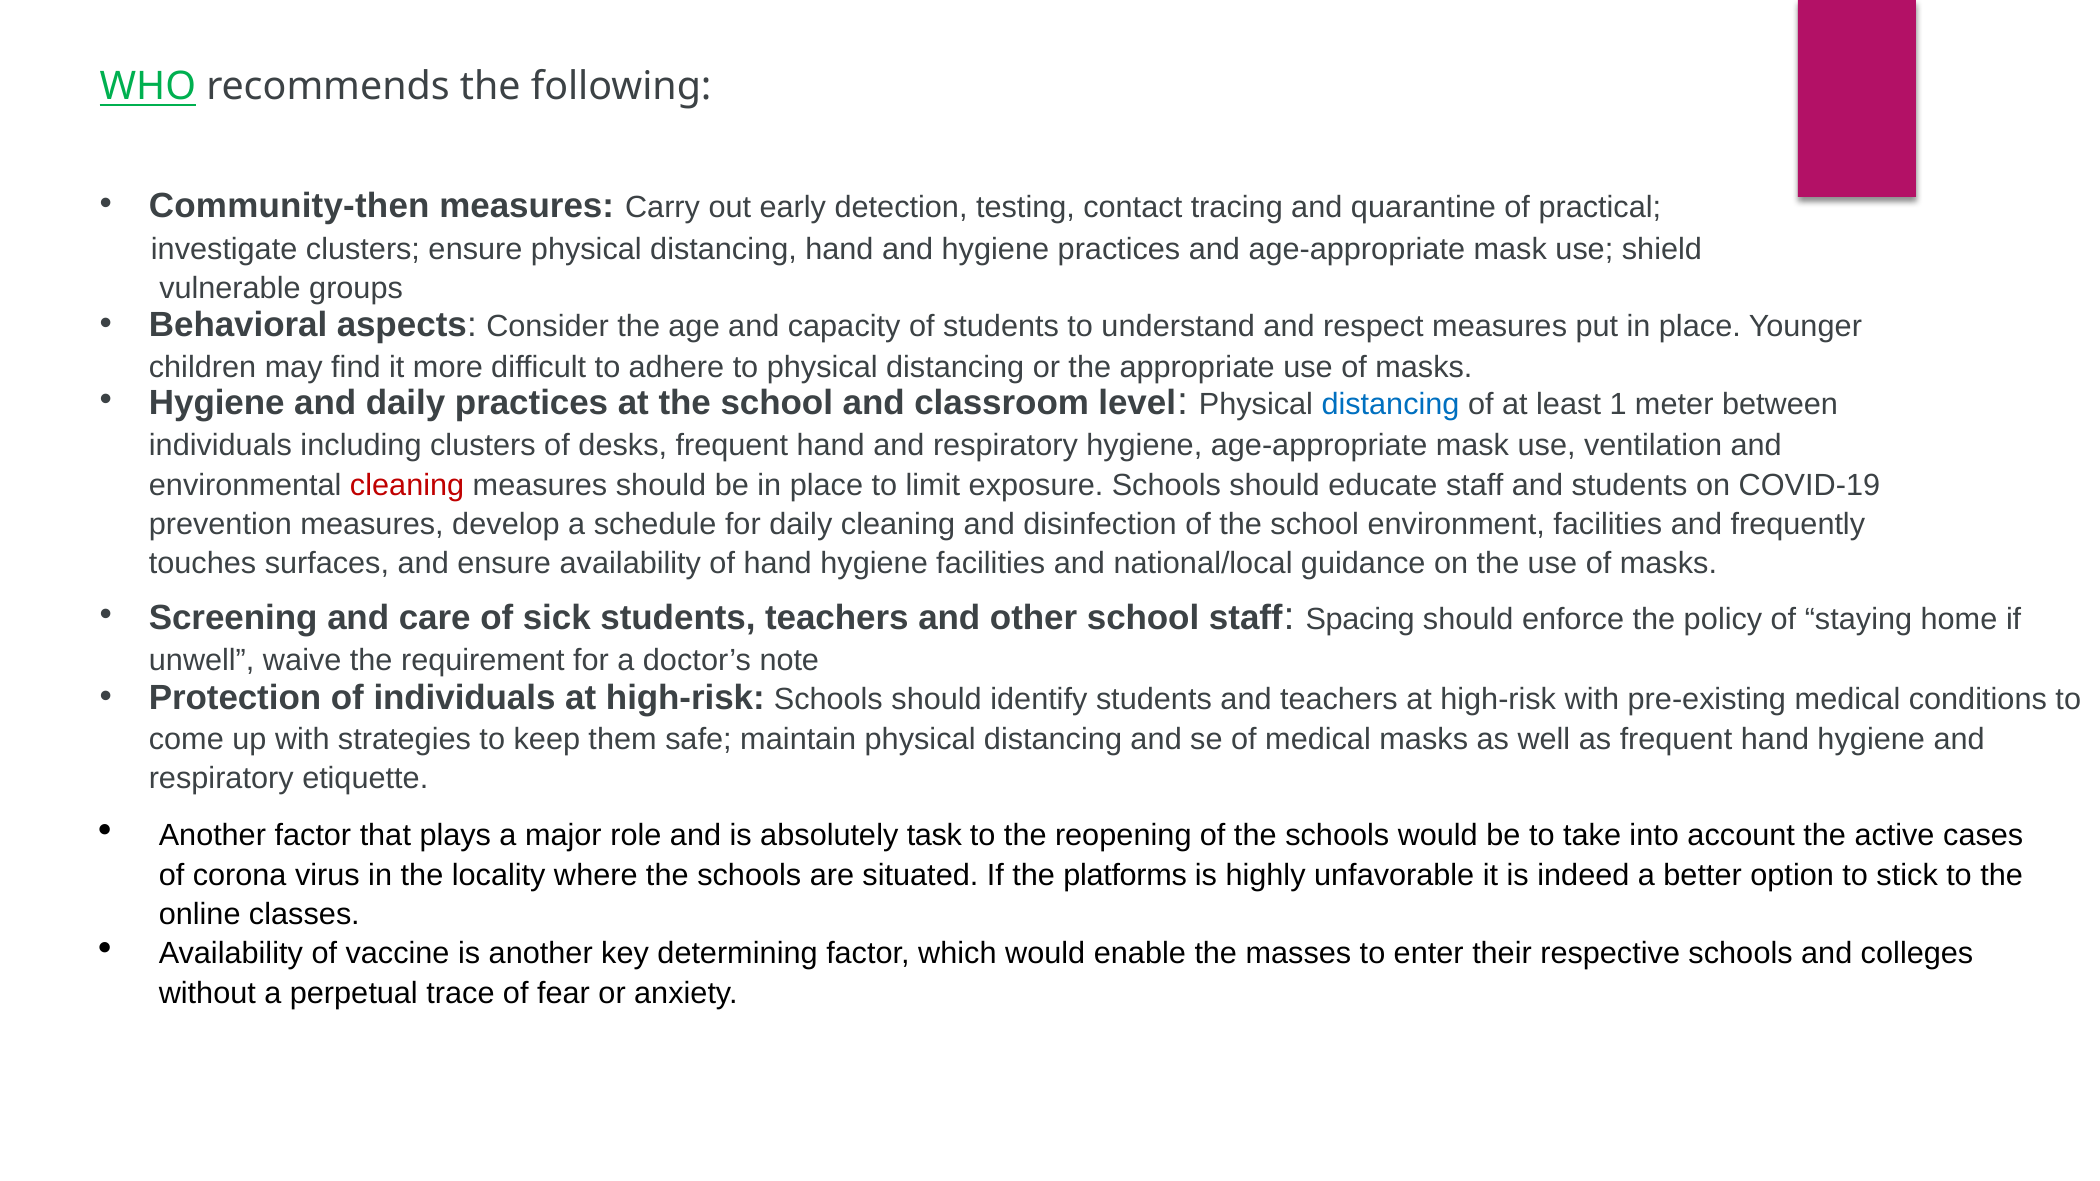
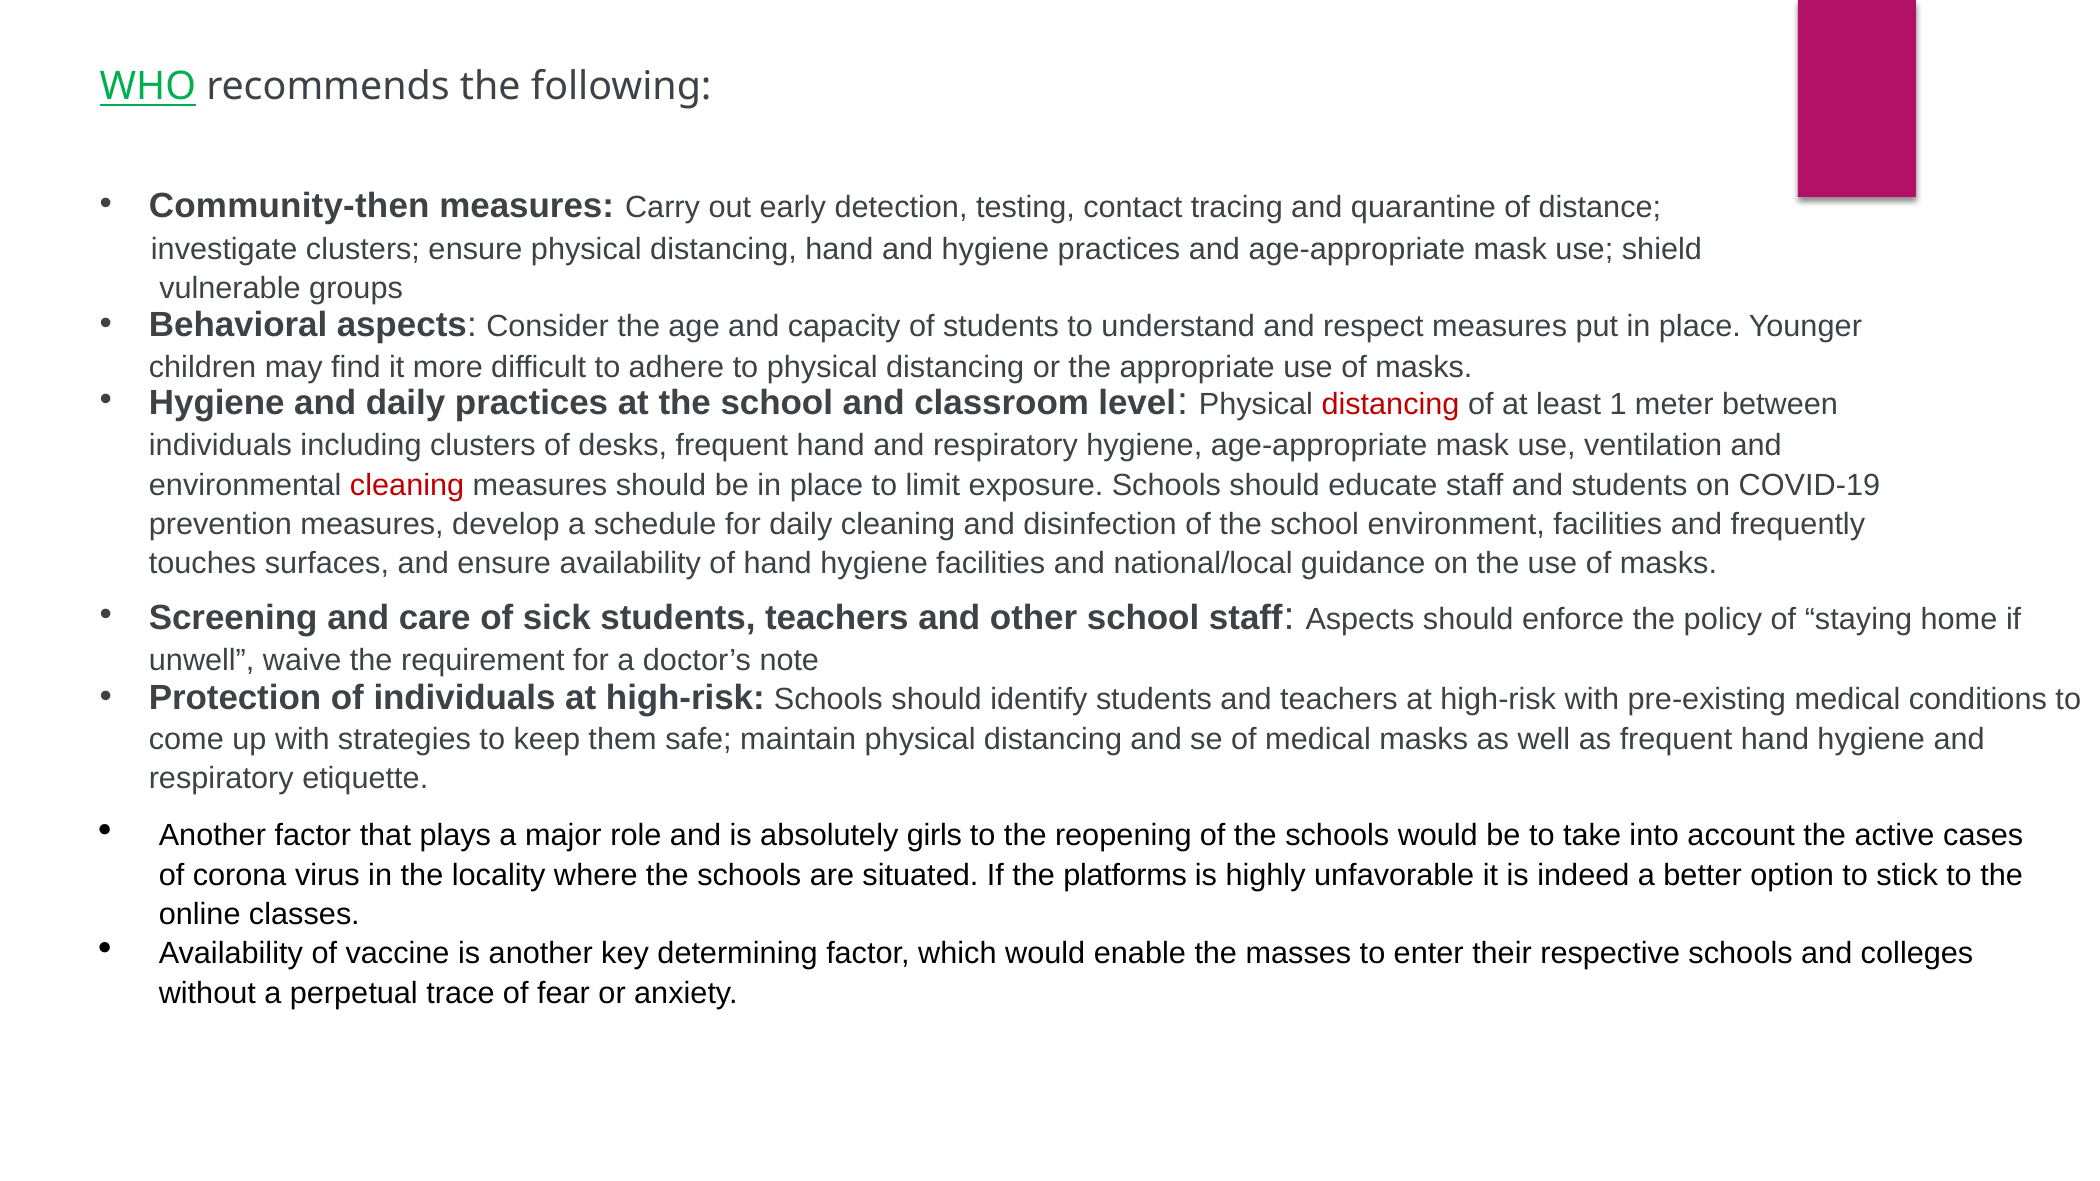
practical: practical -> distance
distancing at (1391, 405) colour: blue -> red
staff Spacing: Spacing -> Aspects
task: task -> girls
